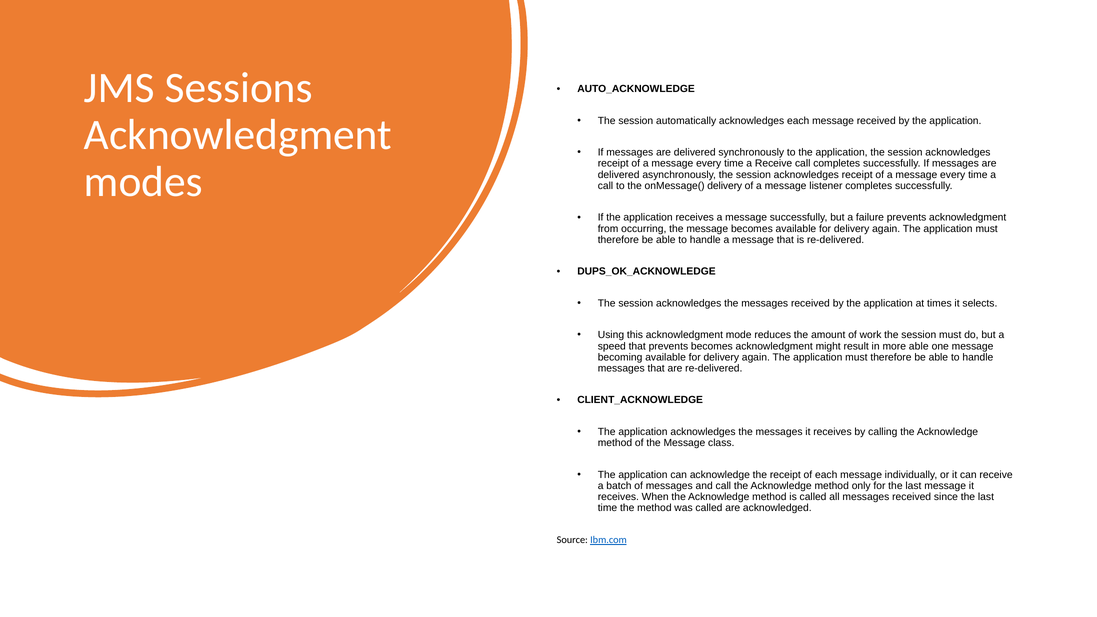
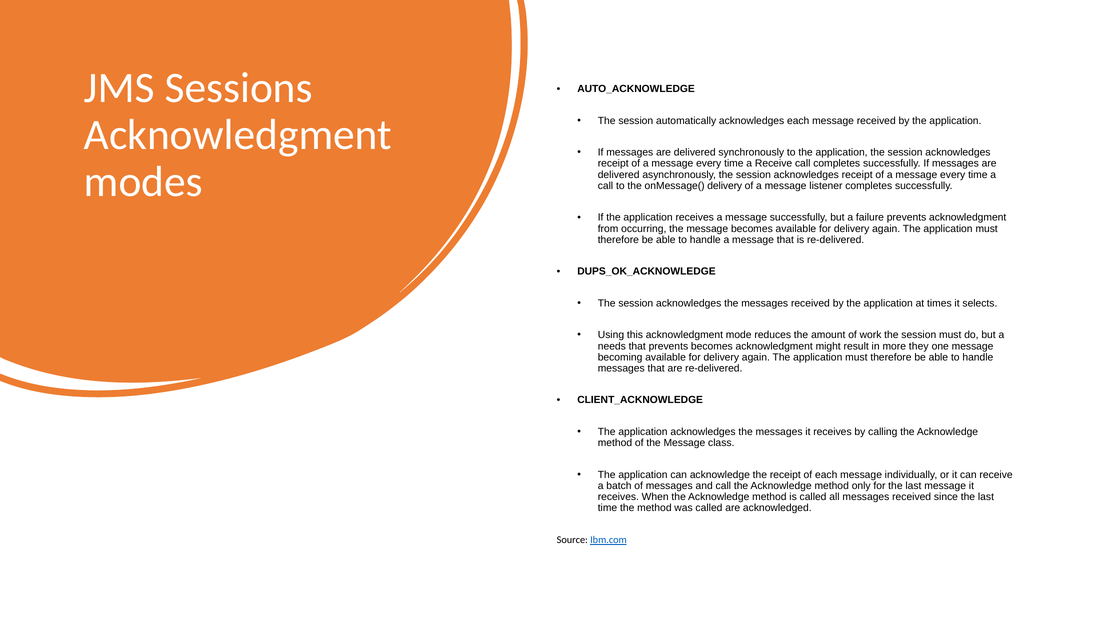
speed: speed -> needs
more able: able -> they
